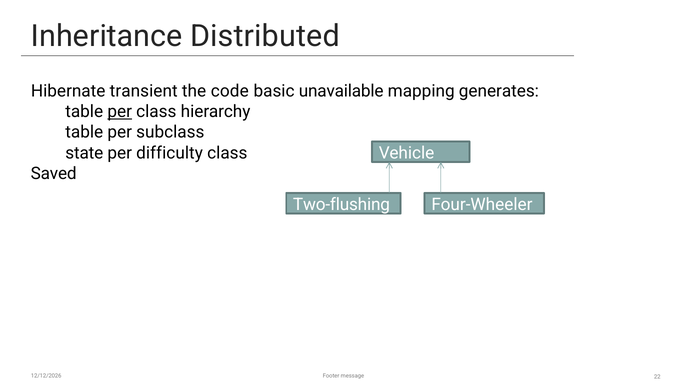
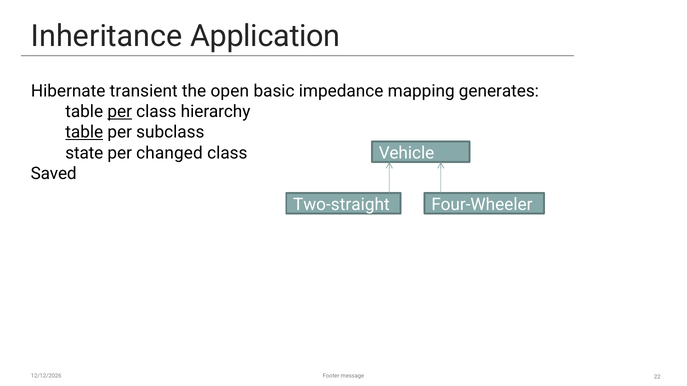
Distributed: Distributed -> Application
code: code -> open
unavailable: unavailable -> impedance
table at (84, 132) underline: none -> present
difficulty: difficulty -> changed
Two-flushing: Two-flushing -> Two-straight
